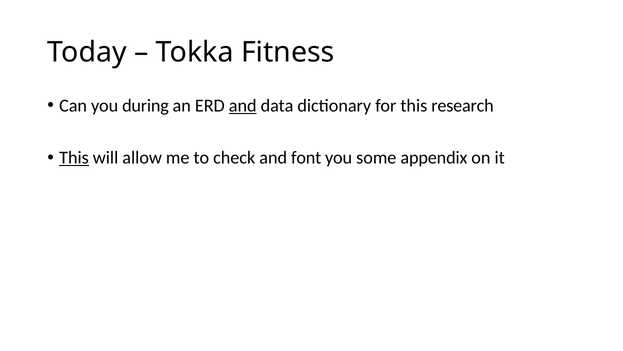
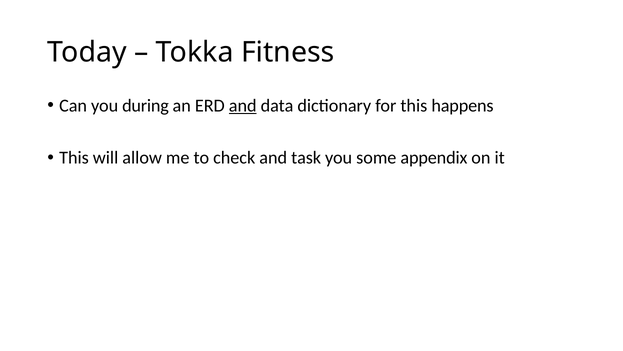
research: research -> happens
This at (74, 158) underline: present -> none
font: font -> task
